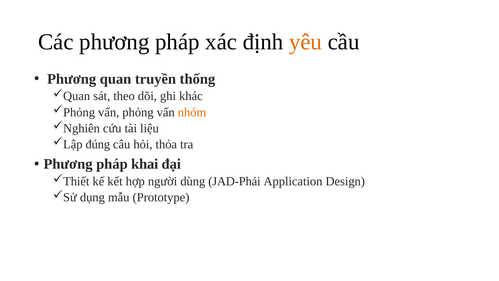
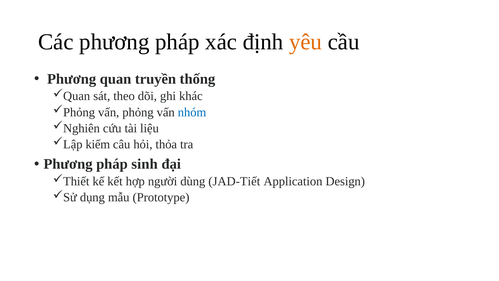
nhóm colour: orange -> blue
đúng: đúng -> kiếm
khai: khai -> sinh
JAD-Phải: JAD-Phải -> JAD-Tiết
